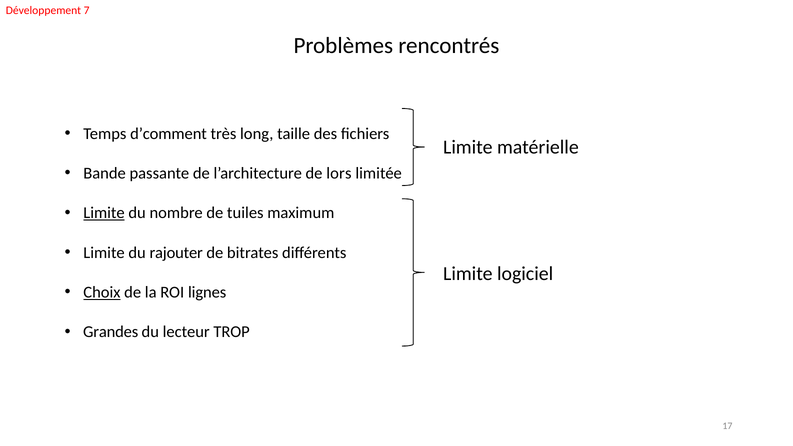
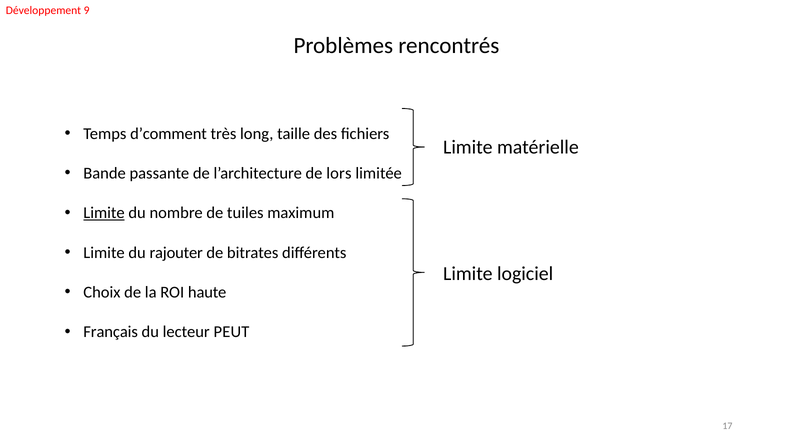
7: 7 -> 9
Choix underline: present -> none
lignes: lignes -> haute
Grandes: Grandes -> Français
TROP: TROP -> PEUT
